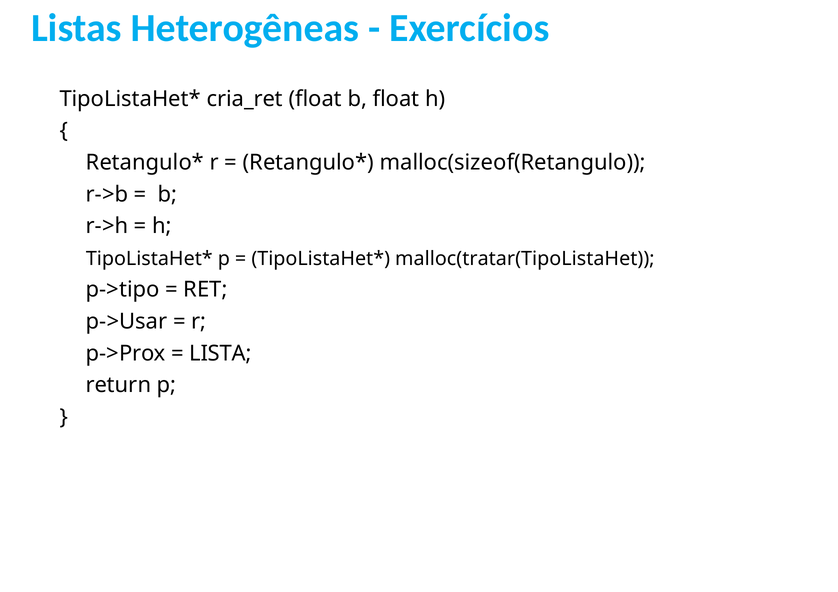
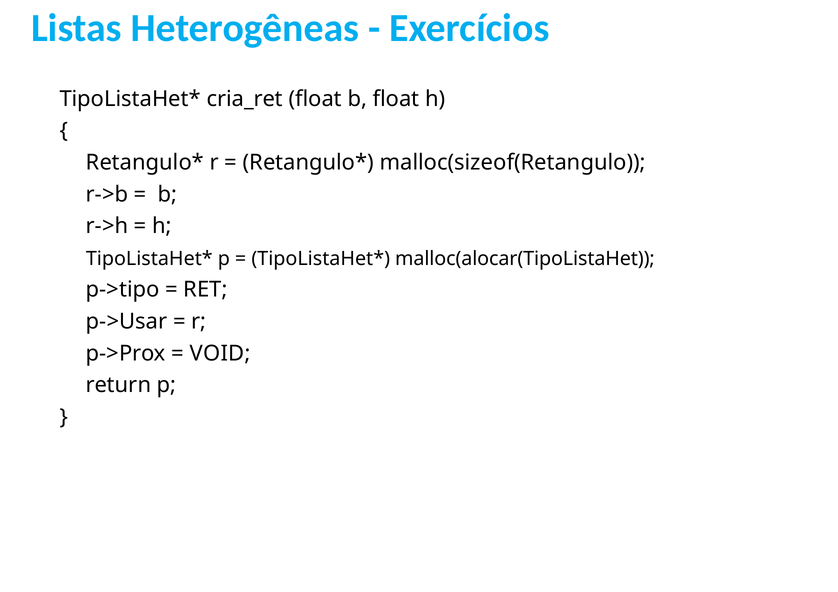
malloc(tratar(TipoListaHet: malloc(tratar(TipoListaHet -> malloc(alocar(TipoListaHet
LISTA: LISTA -> VOID
